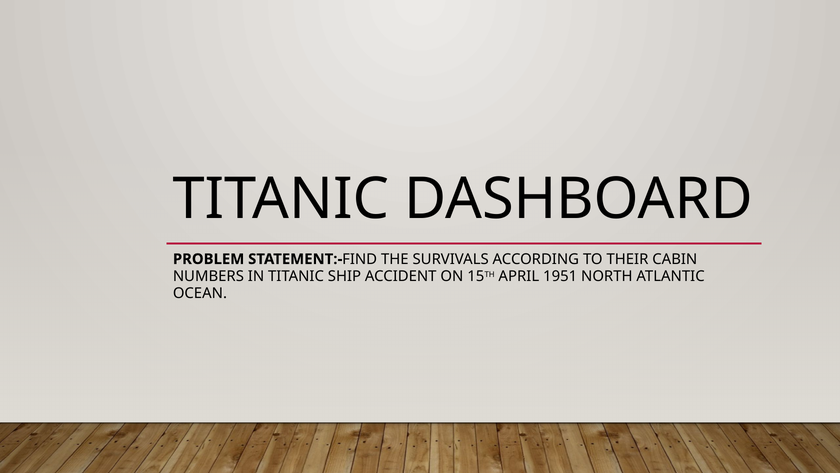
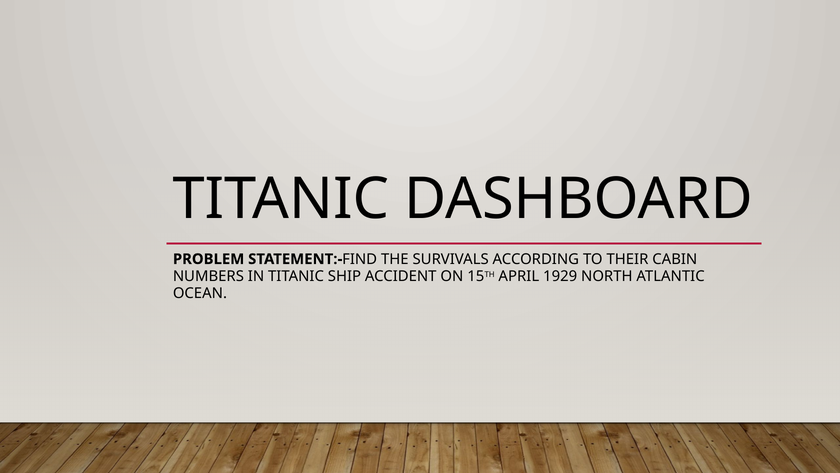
1951: 1951 -> 1929
